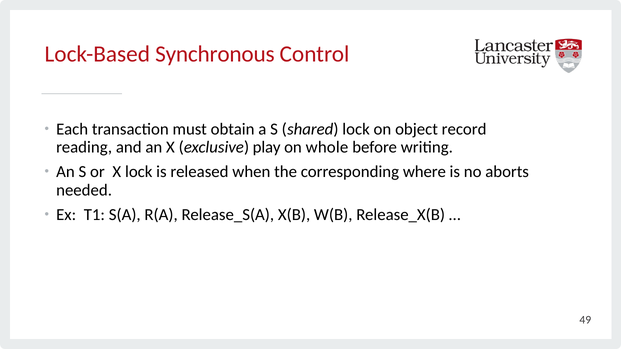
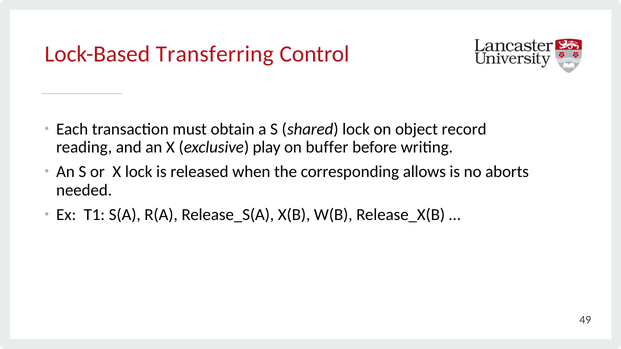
Synchronous: Synchronous -> Transferring
whole: whole -> buffer
where: where -> allows
